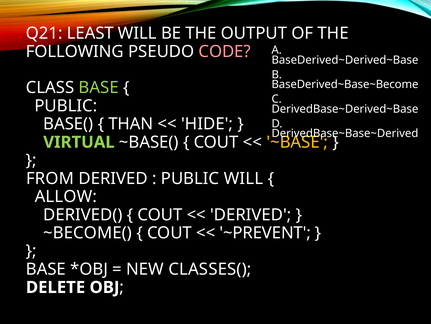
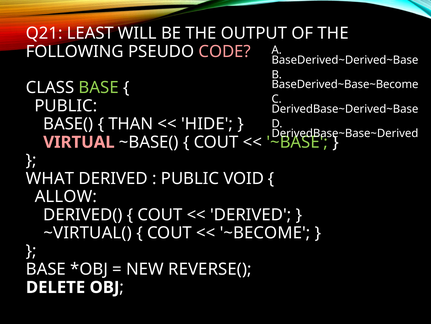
VIRTUAL colour: light green -> pink
~BASE colour: yellow -> light green
FROM: FROM -> WHAT
PUBLIC WILL: WILL -> VOID
~BECOME(: ~BECOME( -> ~VIRTUAL(
~PREVENT: ~PREVENT -> ~BECOME
CLASSES(: CLASSES( -> REVERSE(
